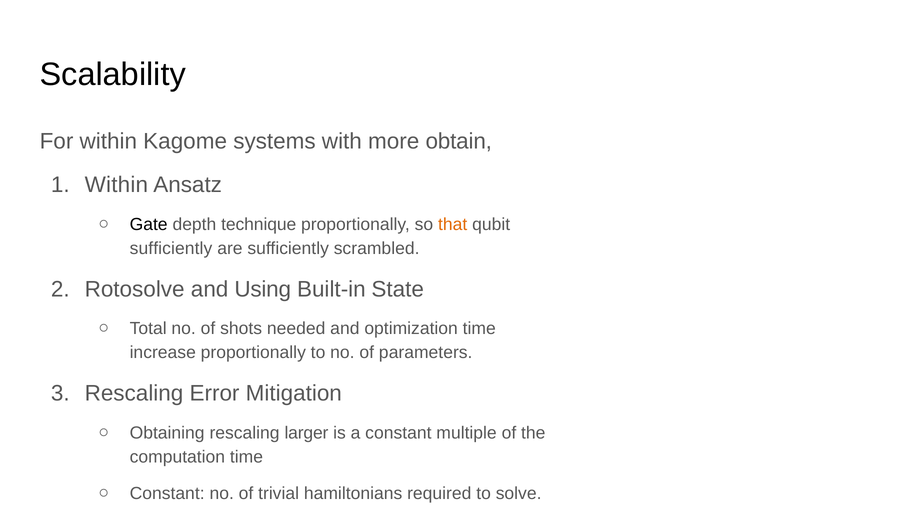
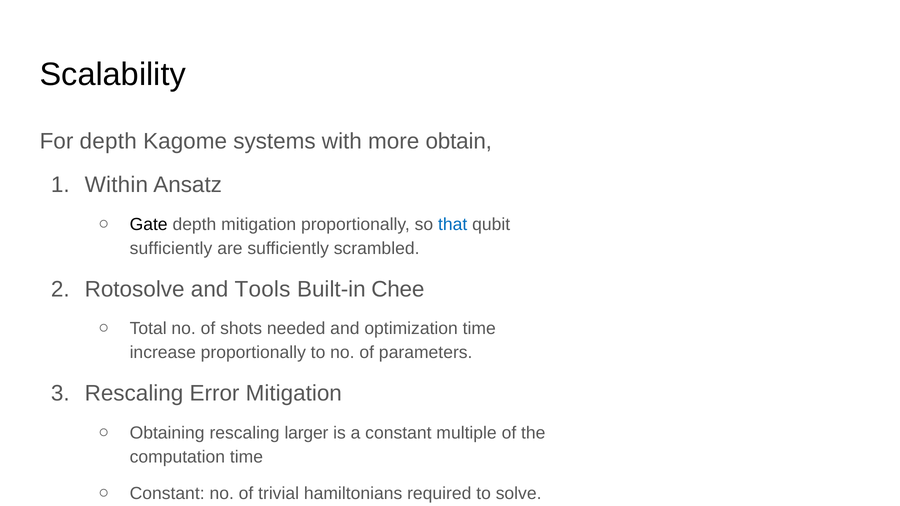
For within: within -> depth
depth technique: technique -> mitigation
that colour: orange -> blue
Using: Using -> Tools
State: State -> Chee
